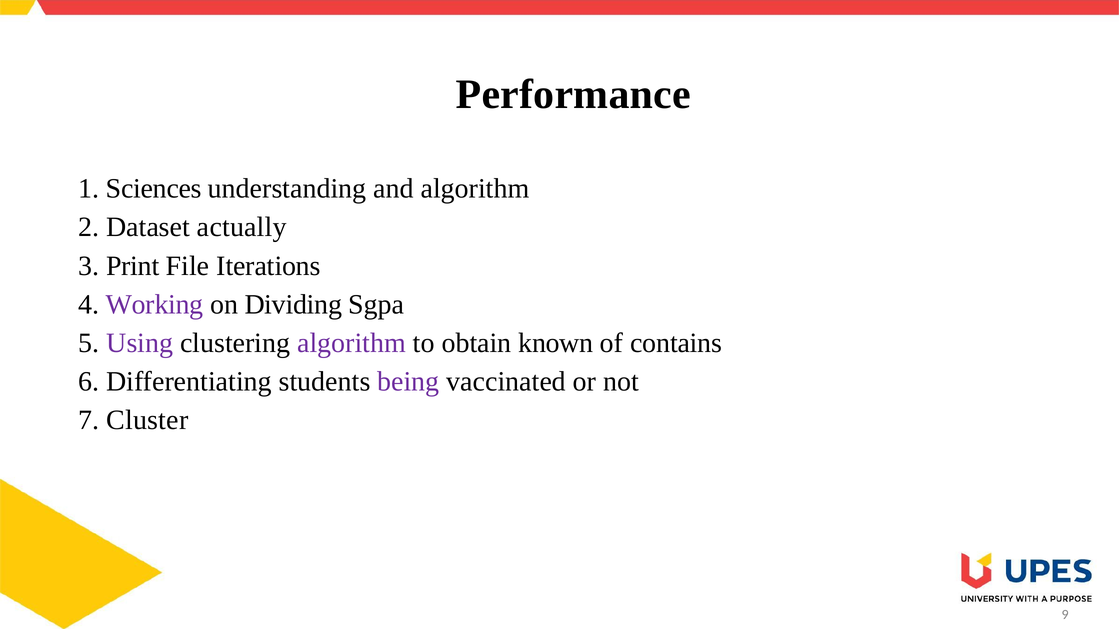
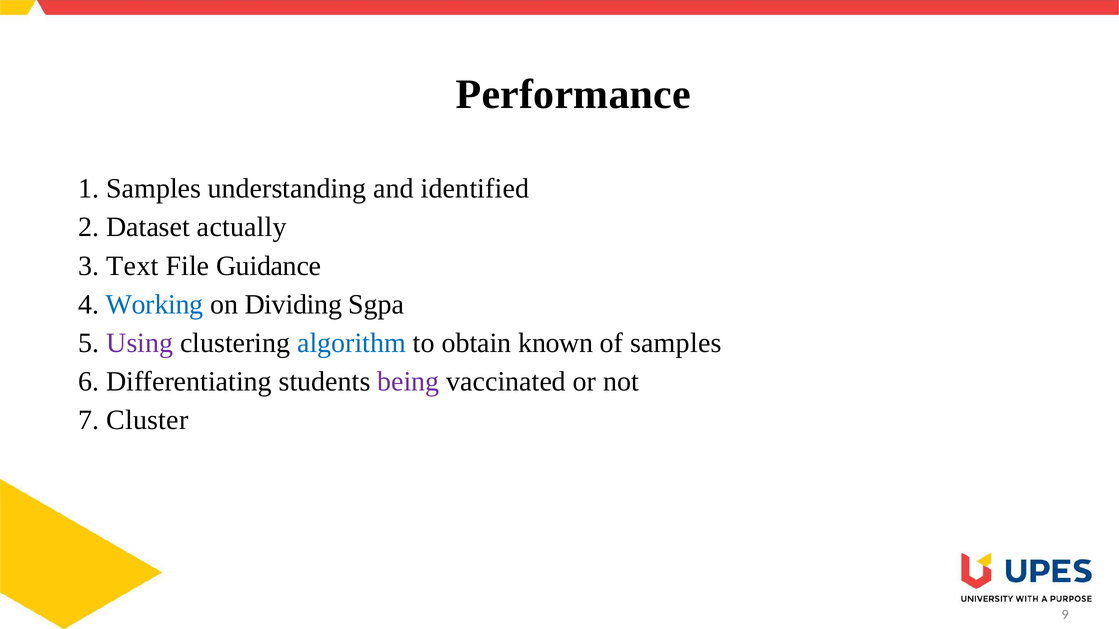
1 Sciences: Sciences -> Samples
and algorithm: algorithm -> identified
Print: Print -> Text
Iterations: Iterations -> Guidance
Working colour: purple -> blue
algorithm at (352, 343) colour: purple -> blue
of contains: contains -> samples
